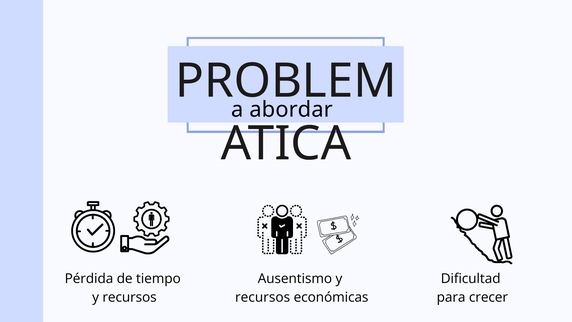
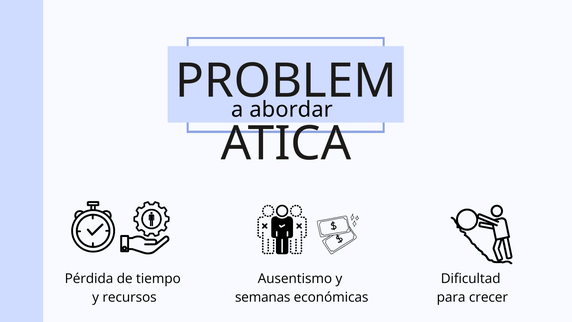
recursos at (263, 297): recursos -> semanas
